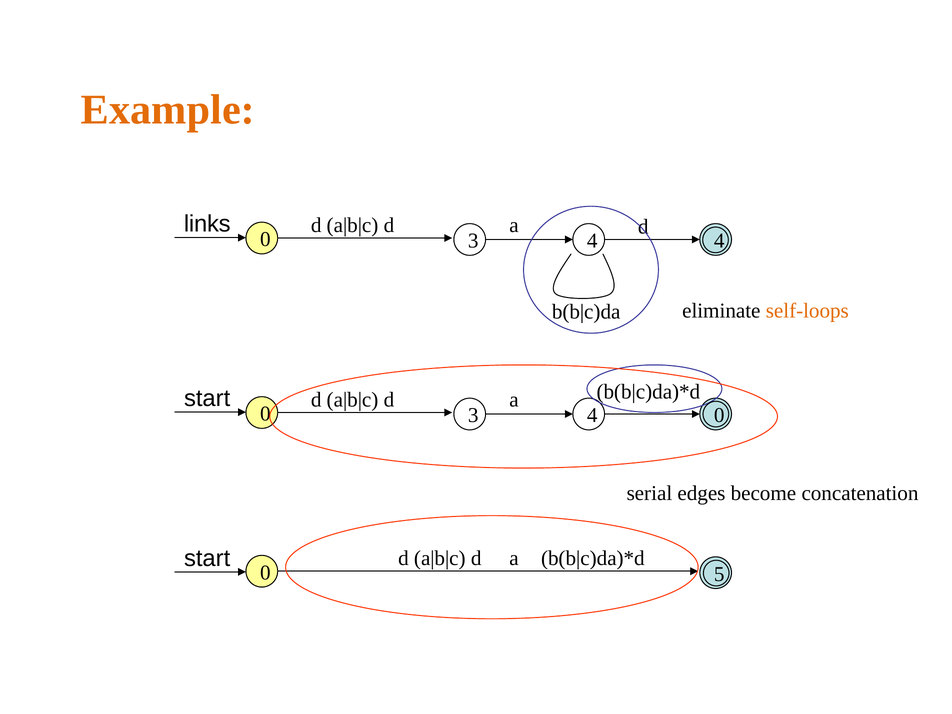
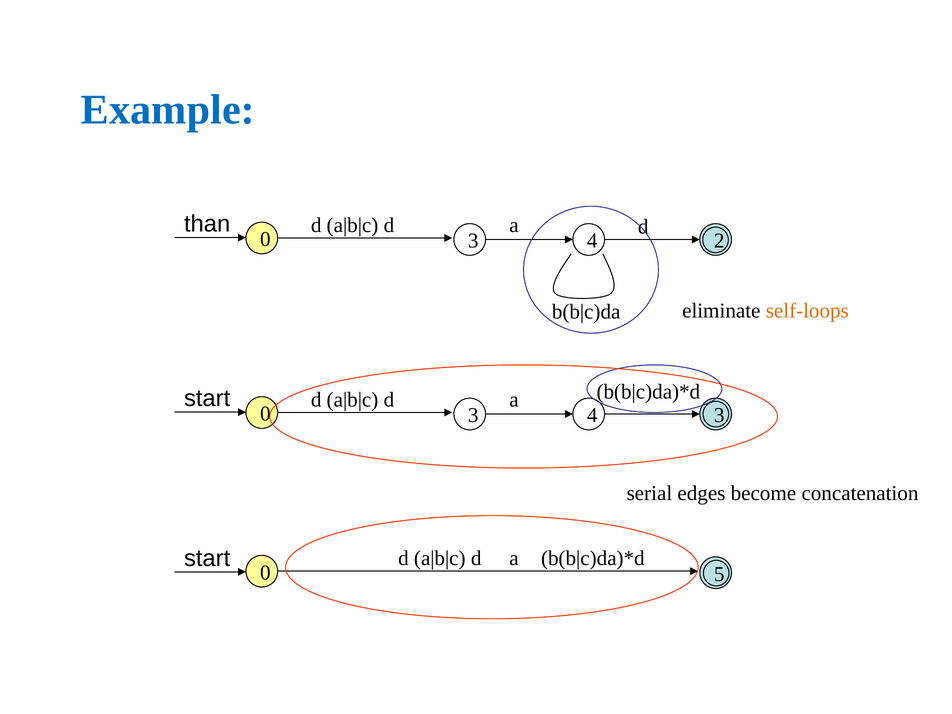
Example colour: orange -> blue
links: links -> than
4 4: 4 -> 2
4 0: 0 -> 3
